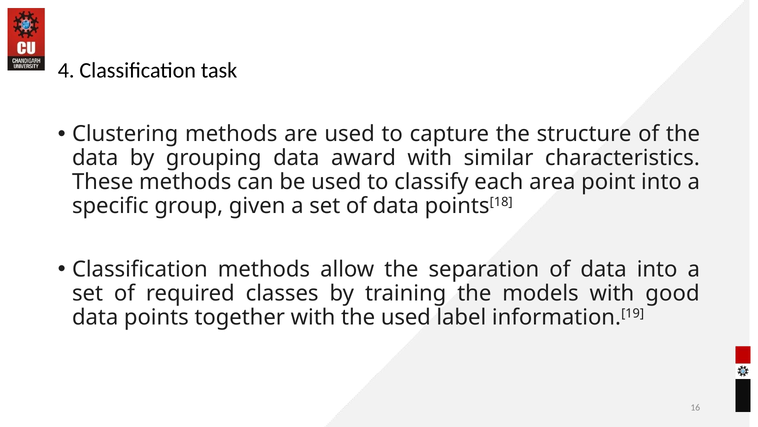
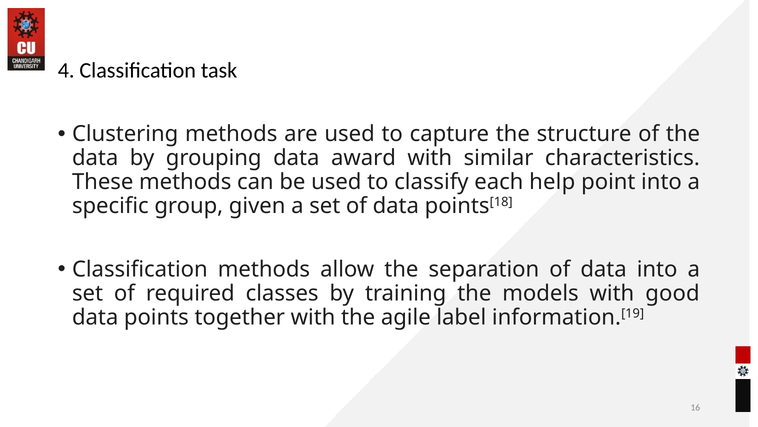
area: area -> help
the used: used -> agile
